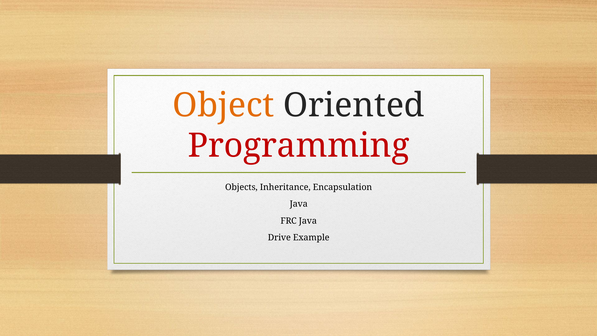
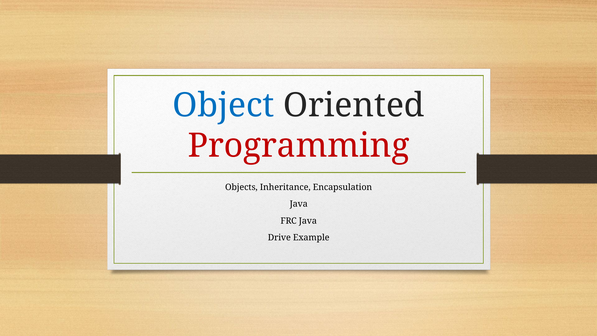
Object colour: orange -> blue
